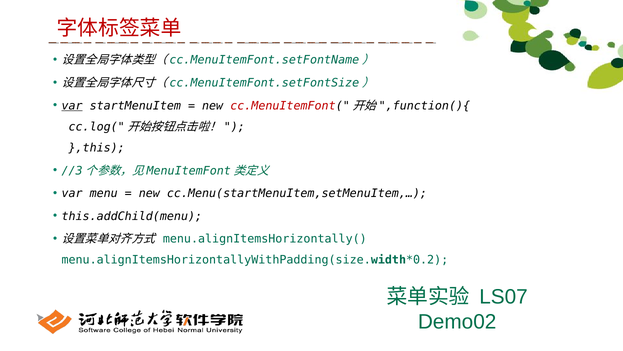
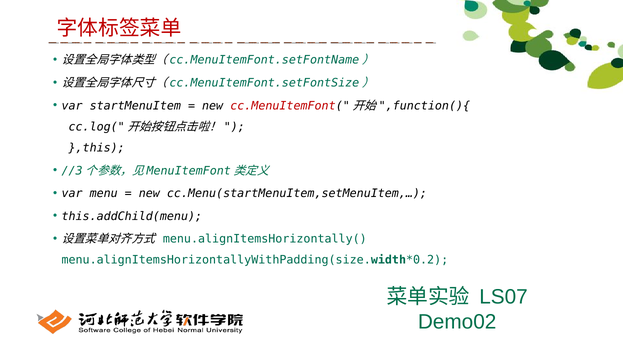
var at (72, 106) underline: present -> none
